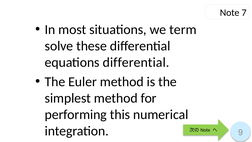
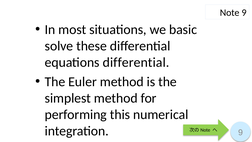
Note 7: 7 -> 9
term: term -> basic
